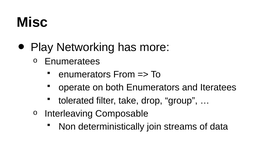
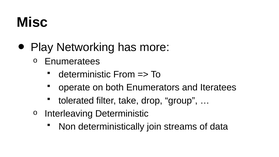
enumerators at (85, 74): enumerators -> deterministic
Interleaving Composable: Composable -> Deterministic
